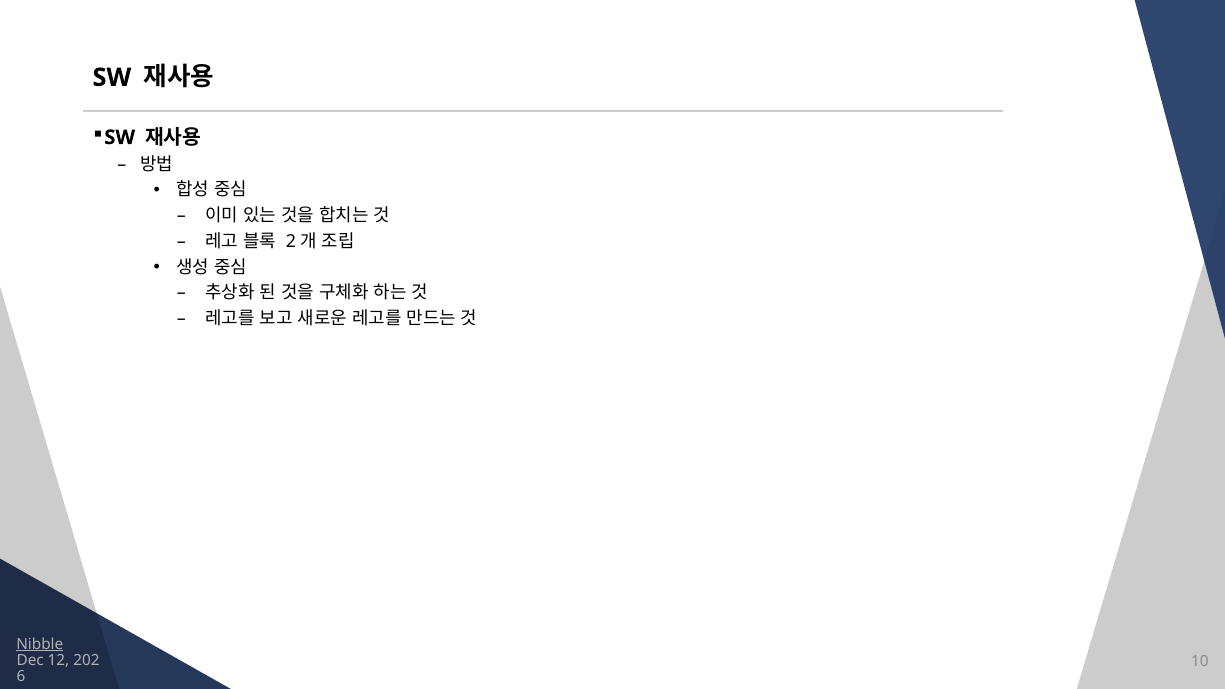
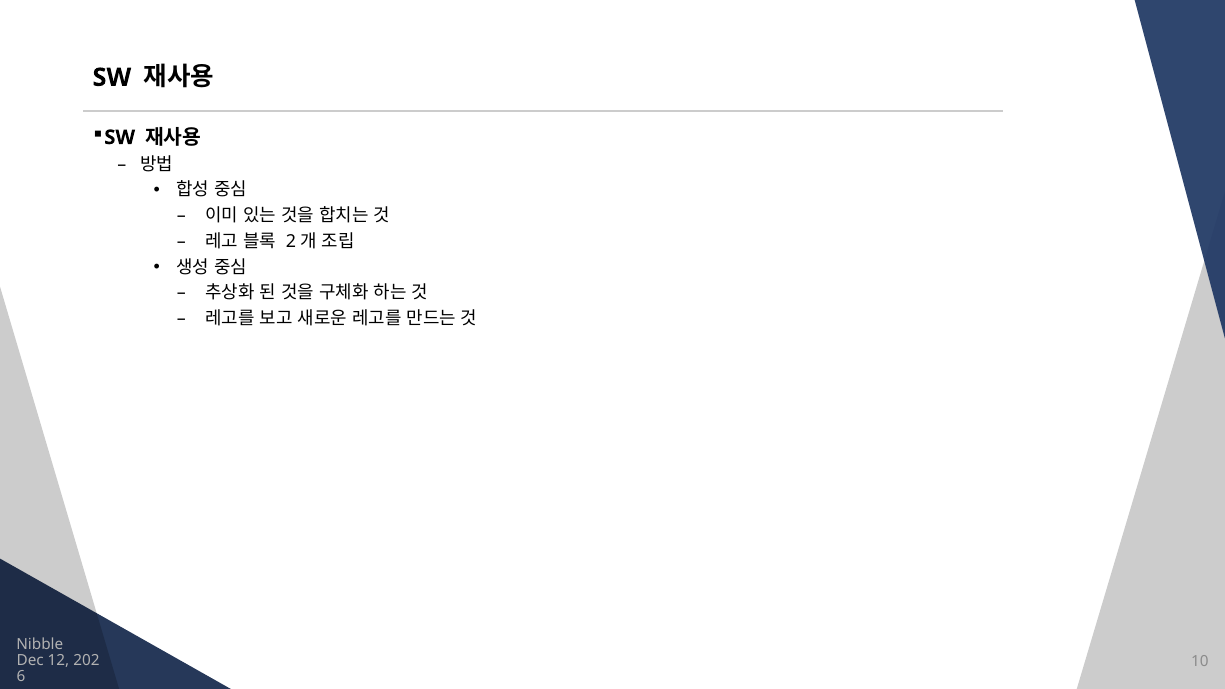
Nibble underline: present -> none
